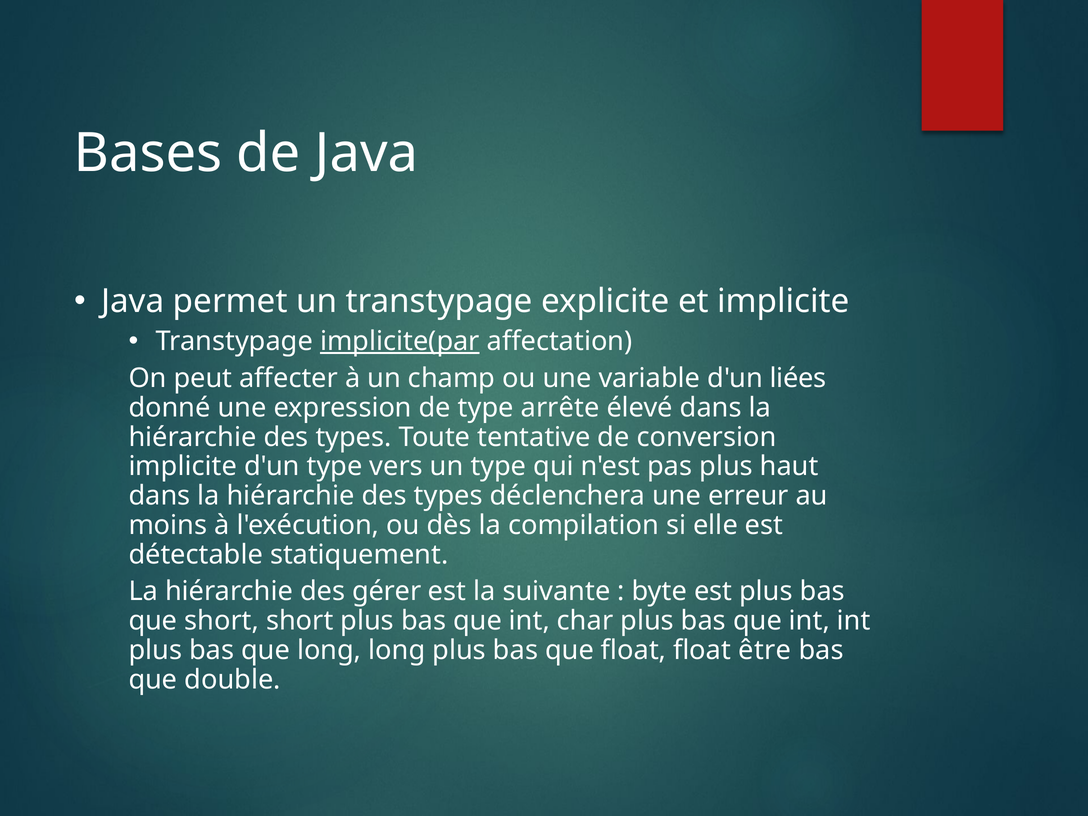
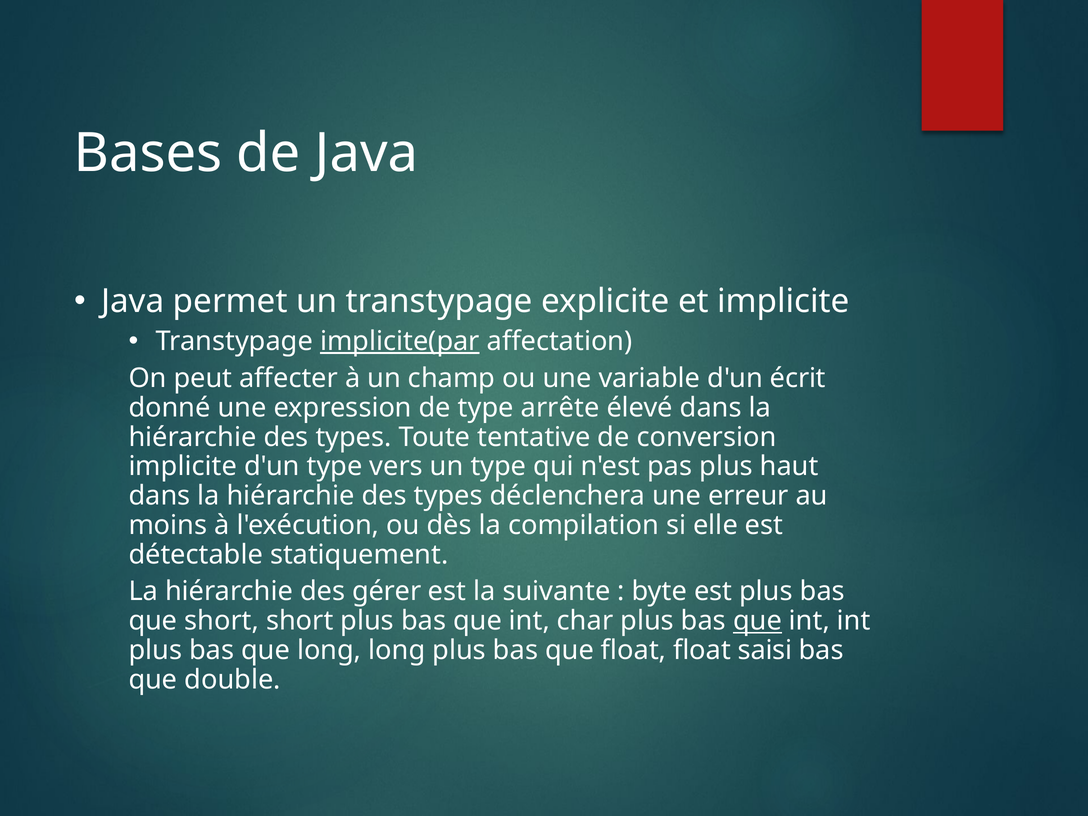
liées: liées -> écrit
que at (758, 621) underline: none -> present
être: être -> saisi
